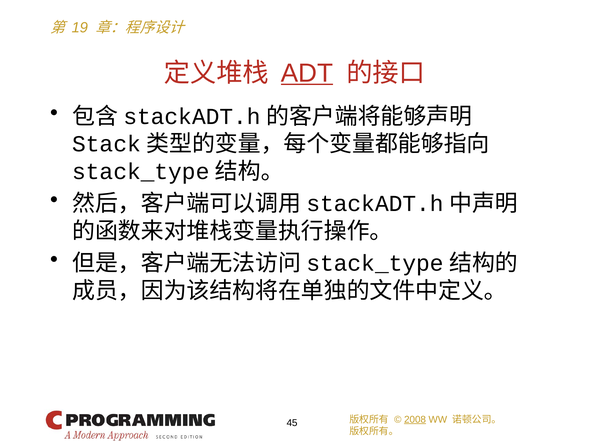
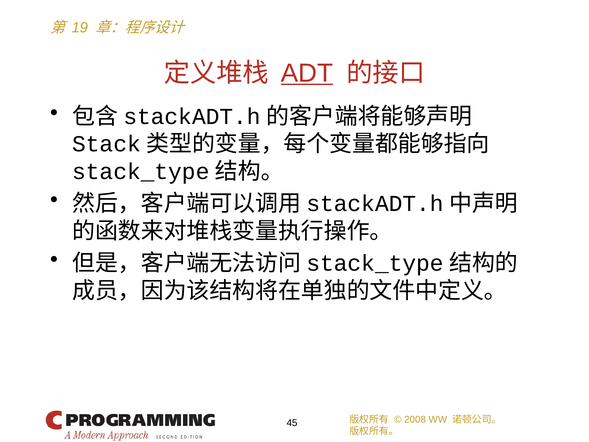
2008 underline: present -> none
